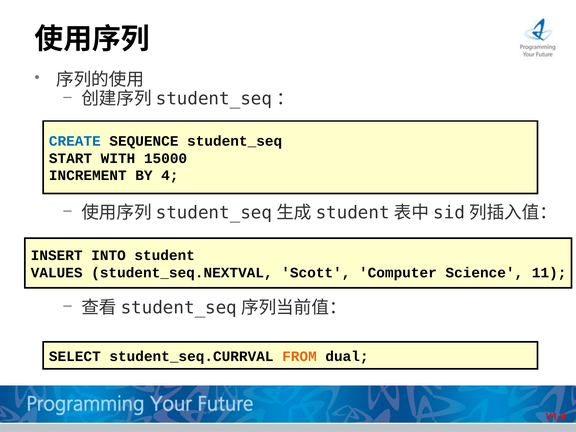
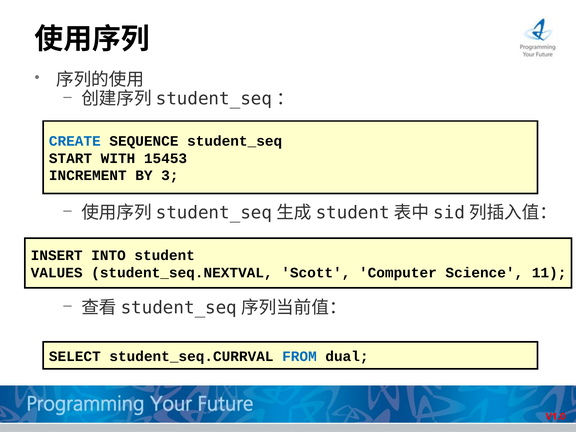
15000: 15000 -> 15453
4: 4 -> 3
FROM colour: orange -> blue
